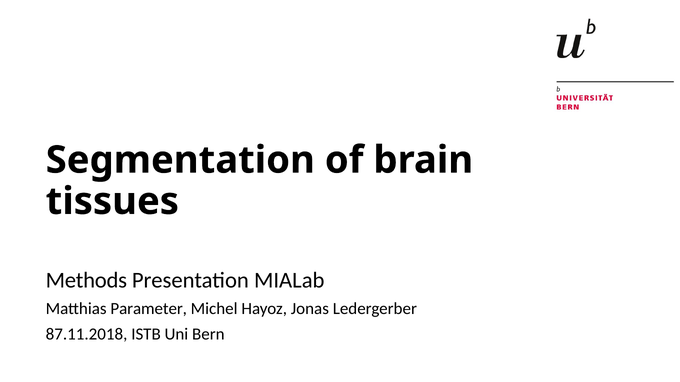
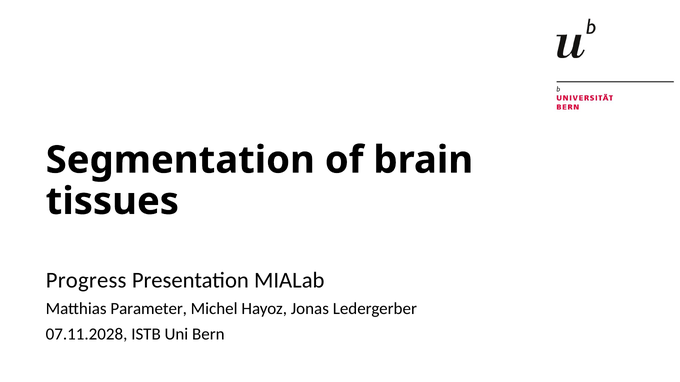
Methods: Methods -> Progress
87.11.2018: 87.11.2018 -> 07.11.2028
